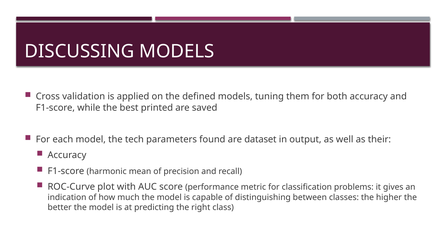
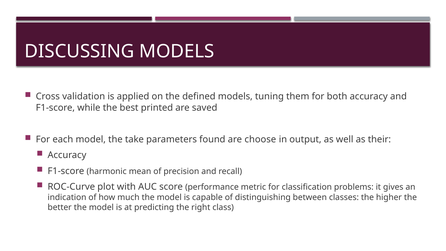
tech: tech -> take
dataset: dataset -> choose
